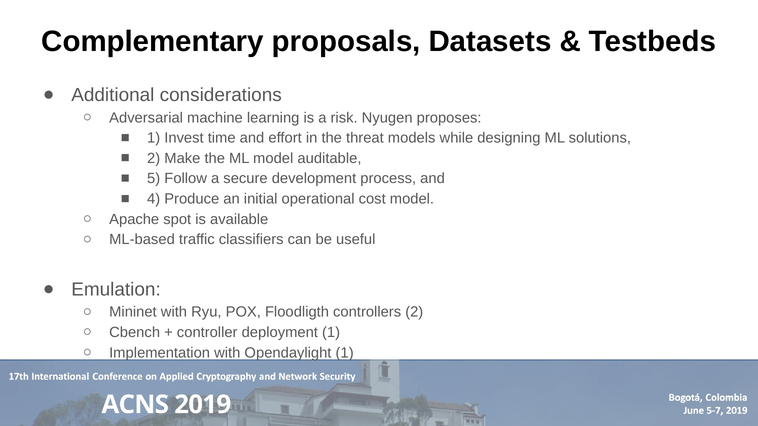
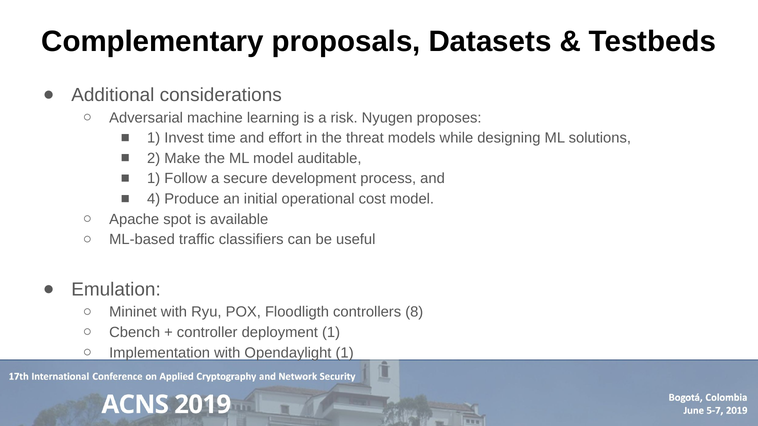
5 at (154, 179): 5 -> 1
controllers 2: 2 -> 8
